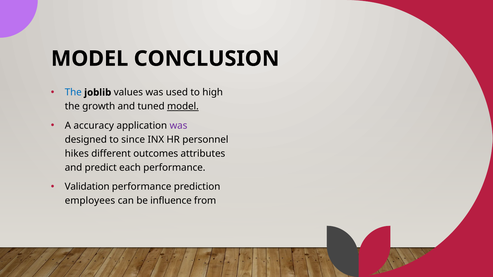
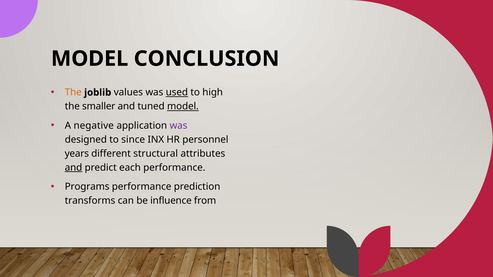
The at (73, 93) colour: blue -> orange
used underline: none -> present
growth: growth -> smaller
accuracy: accuracy -> negative
hikes: hikes -> years
outcomes: outcomes -> structural
and at (74, 168) underline: none -> present
Validation: Validation -> Programs
employees: employees -> transforms
